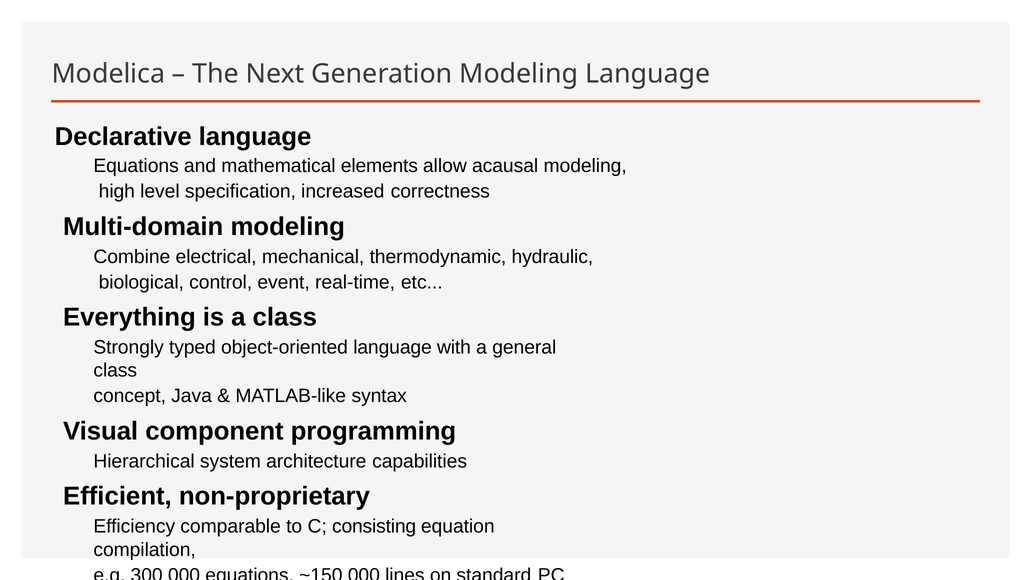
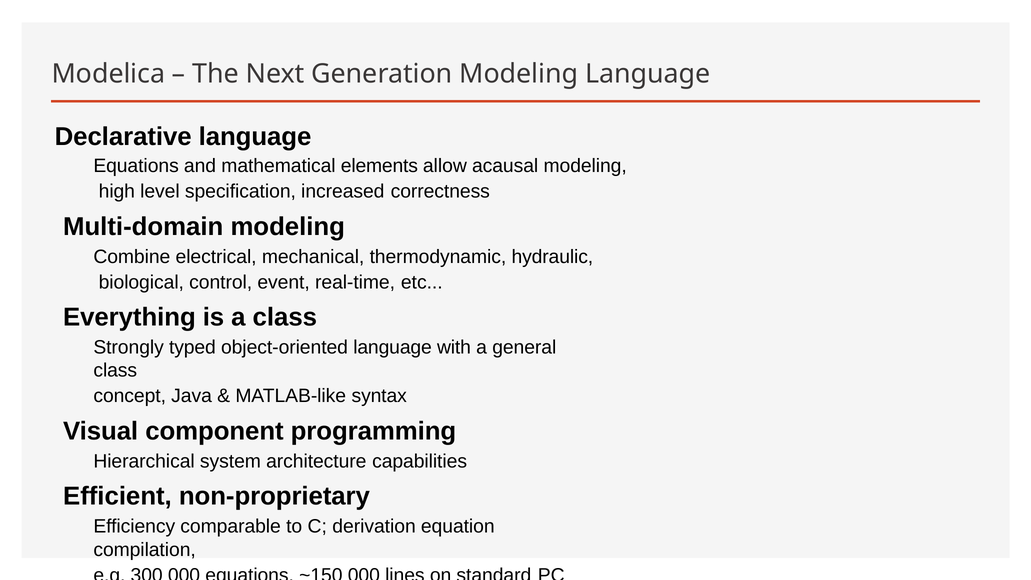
consisting: consisting -> derivation
